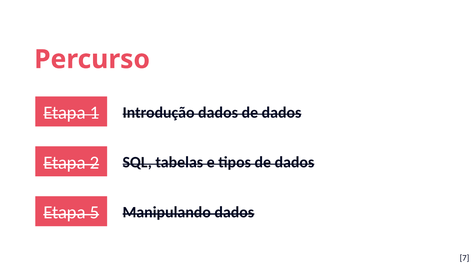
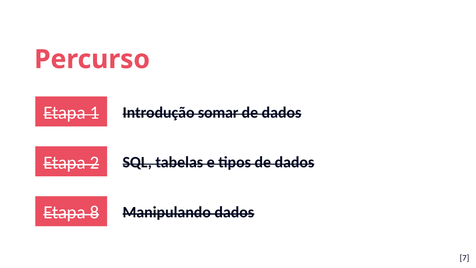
Introdução dados: dados -> somar
5: 5 -> 8
